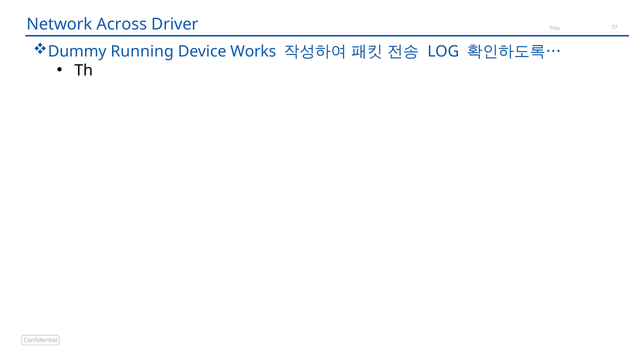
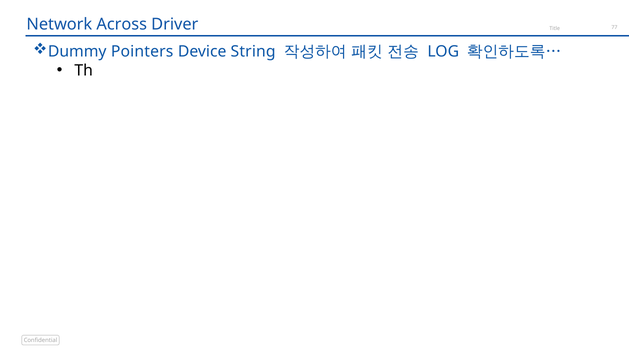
Running: Running -> Pointers
Works: Works -> String
